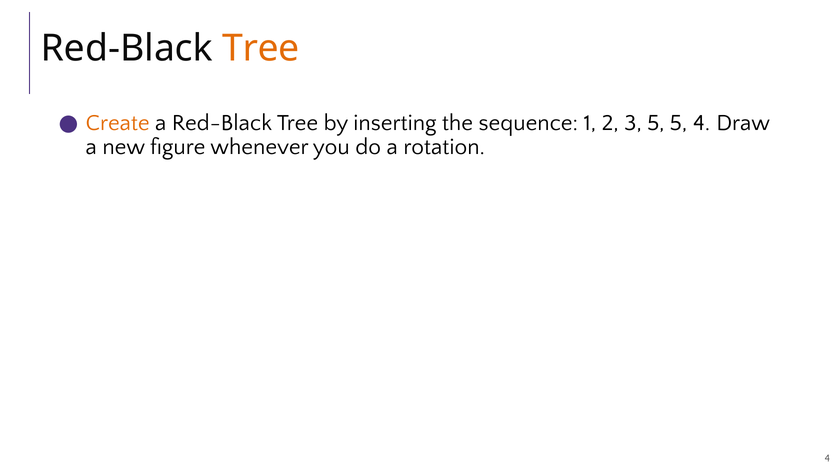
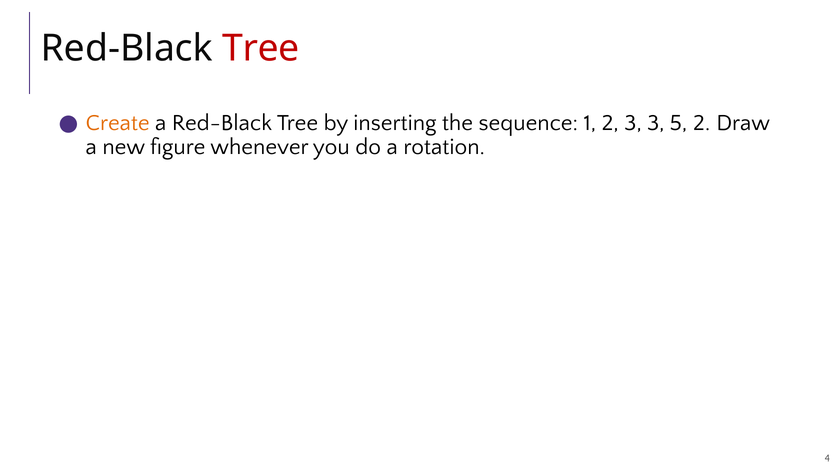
Tree at (261, 49) colour: orange -> red
3 5: 5 -> 3
5 4: 4 -> 2
